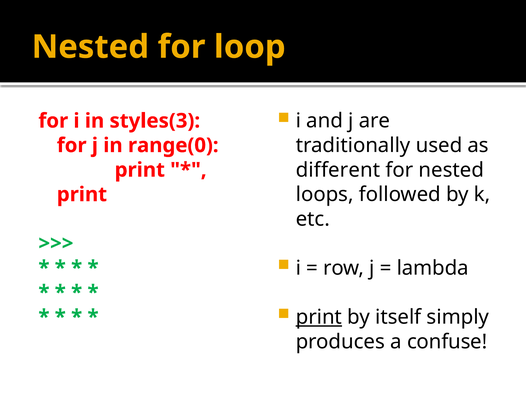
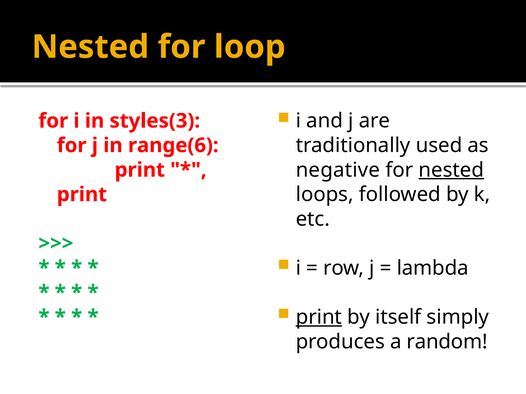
range(0: range(0 -> range(6
different: different -> negative
nested at (451, 170) underline: none -> present
confuse: confuse -> random
